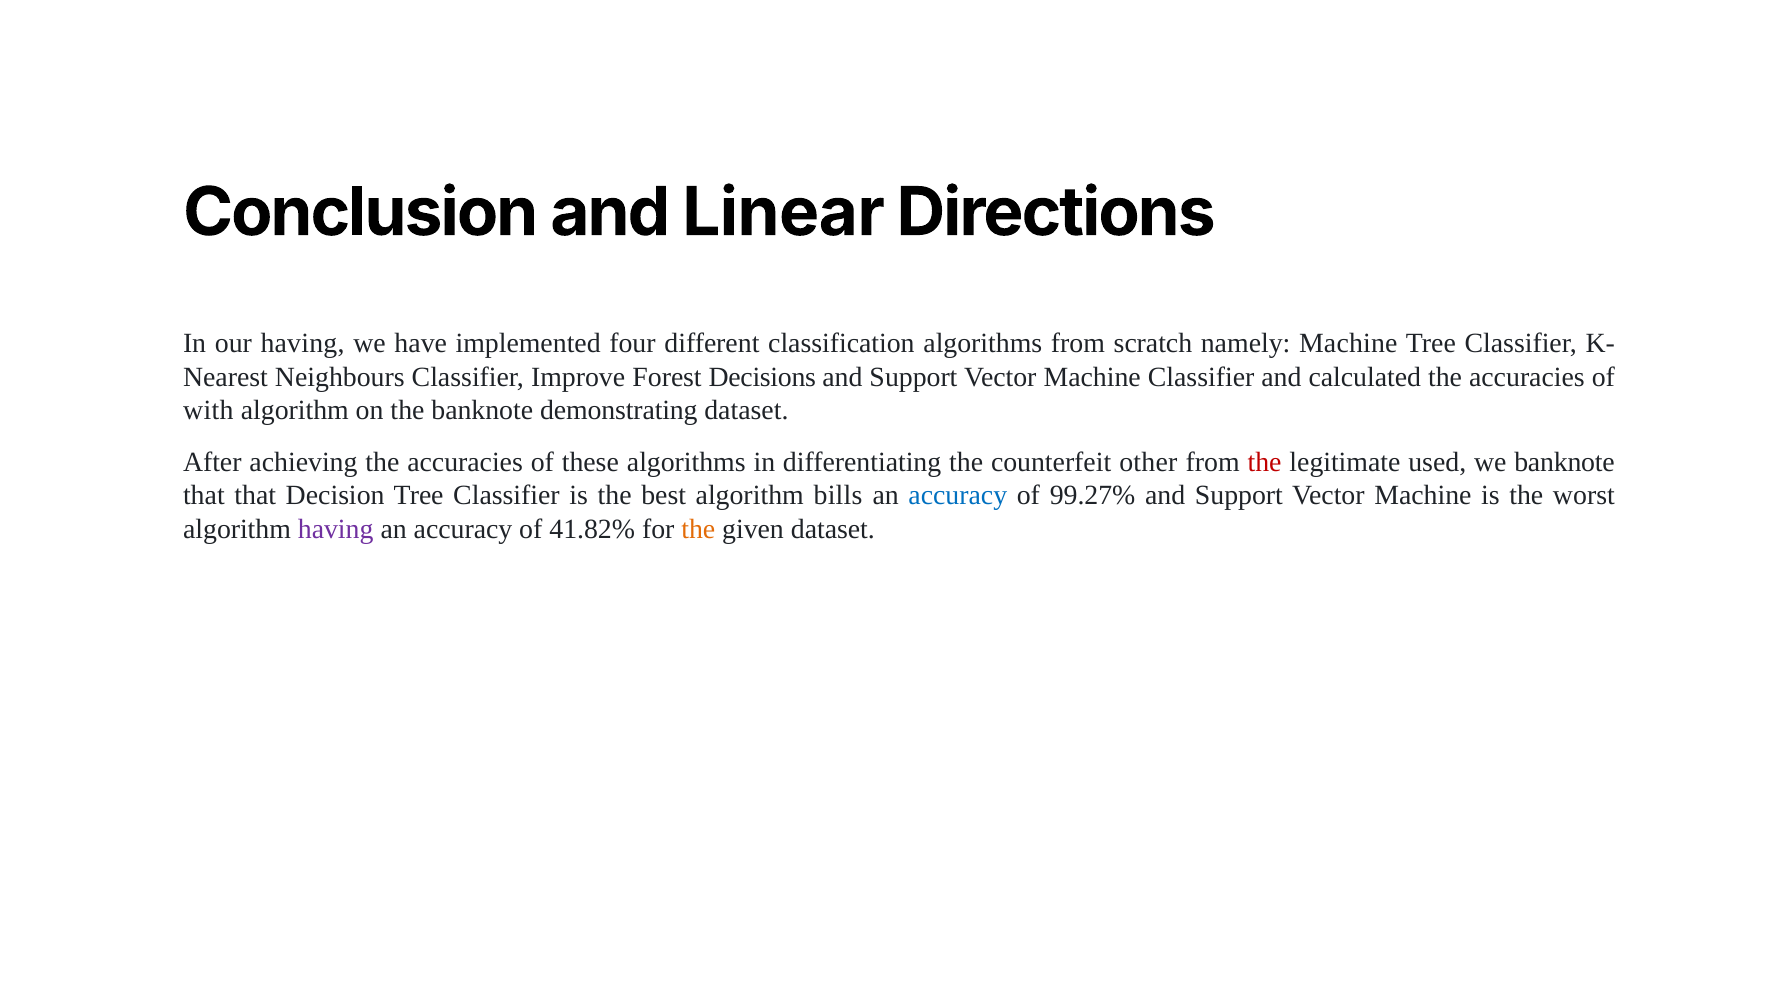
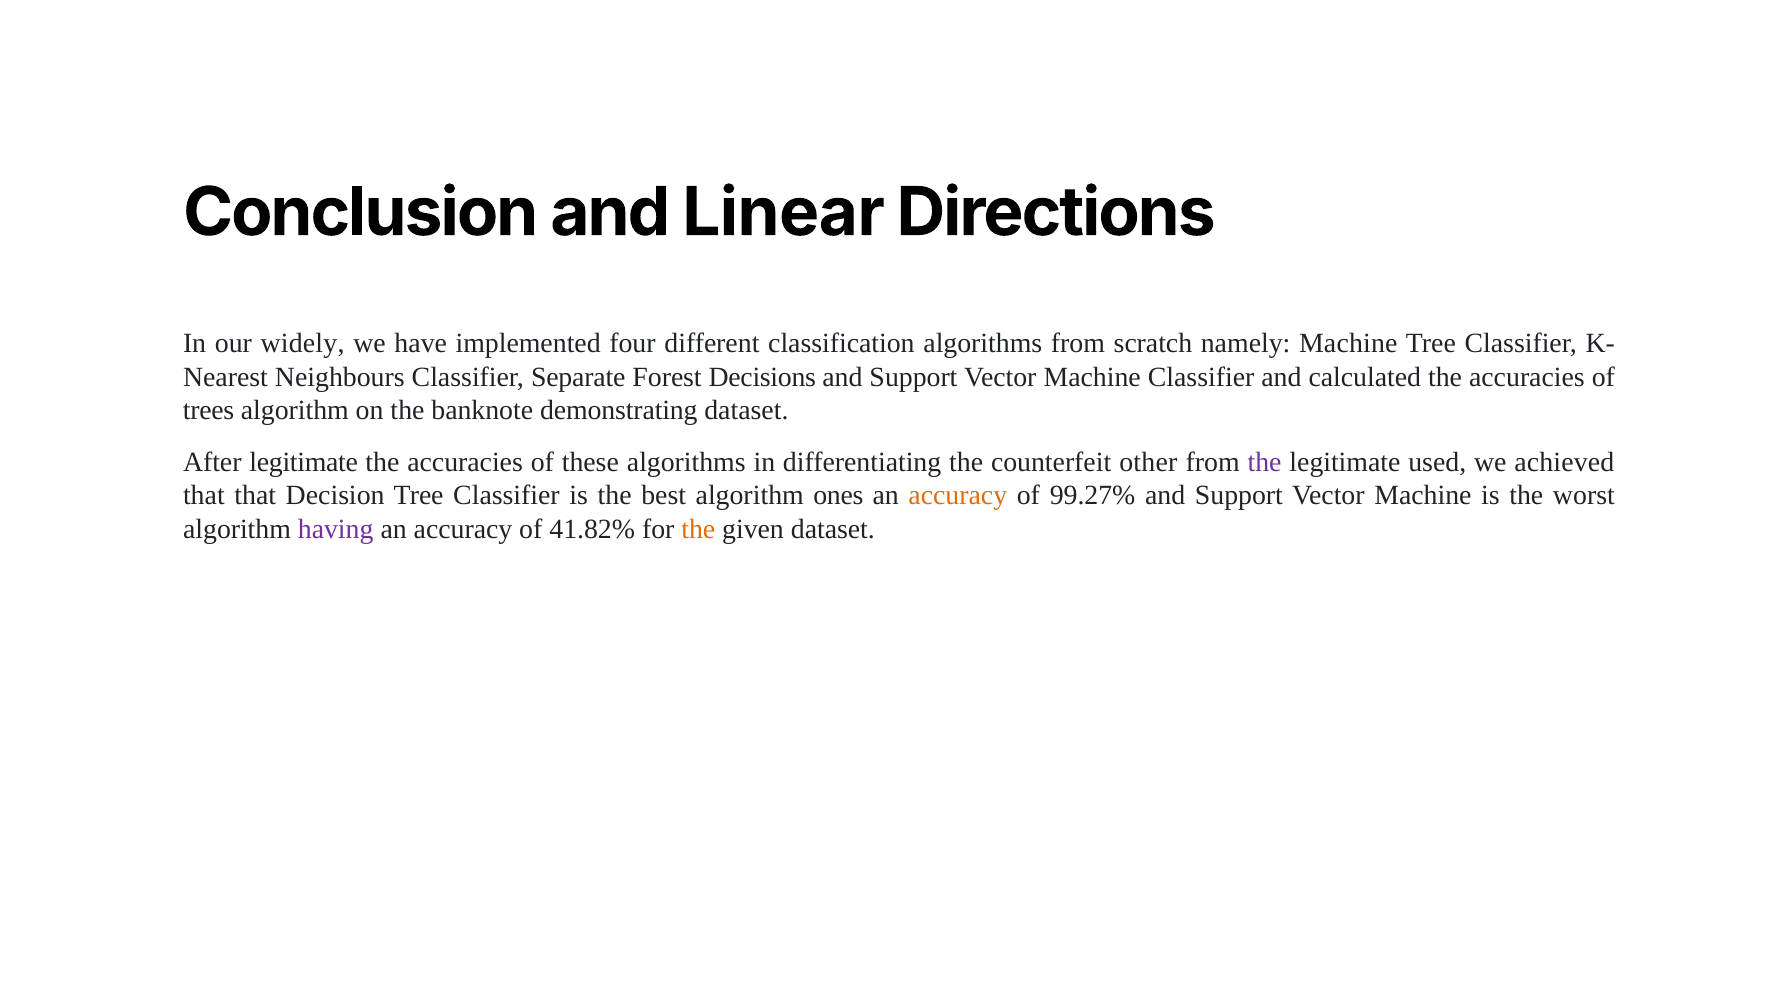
our having: having -> widely
Improve: Improve -> Separate
with: with -> trees
After achieving: achieving -> legitimate
the at (1265, 462) colour: red -> purple
we banknote: banknote -> achieved
bills: bills -> ones
accuracy at (958, 496) colour: blue -> orange
